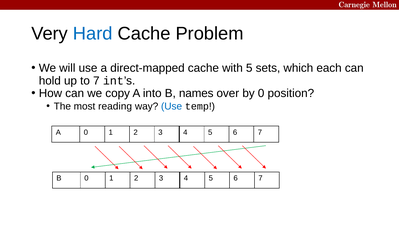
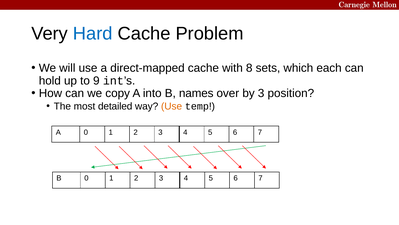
with 5: 5 -> 8
to 7: 7 -> 9
by 0: 0 -> 3
reading: reading -> detailed
Use at (172, 106) colour: blue -> orange
